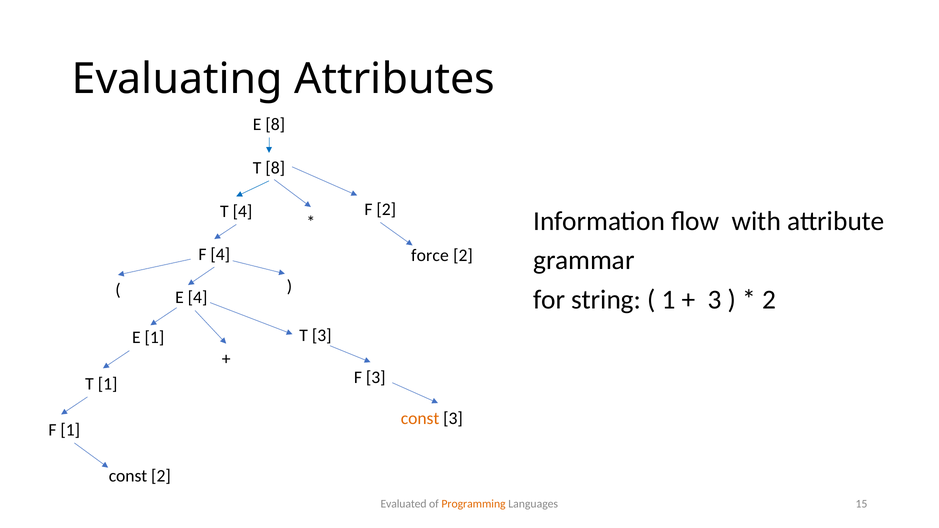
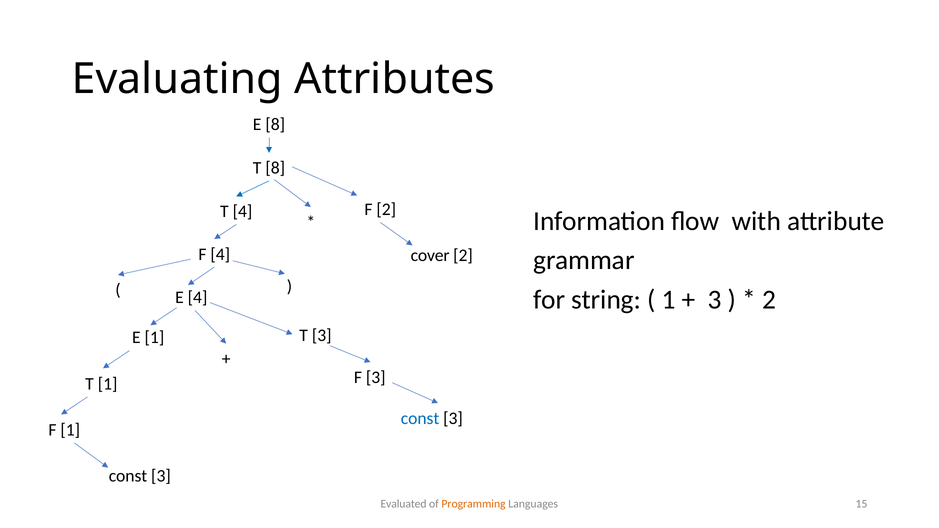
force: force -> cover
const at (420, 418) colour: orange -> blue
2 at (161, 476): 2 -> 3
